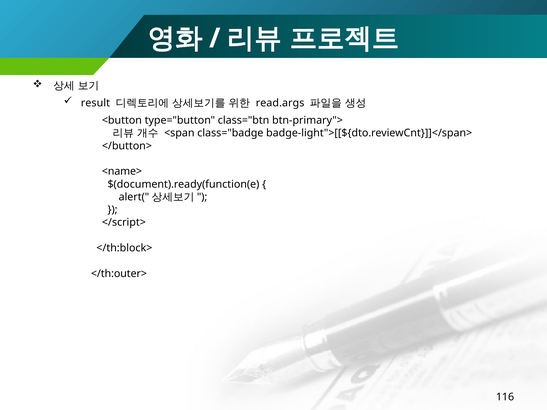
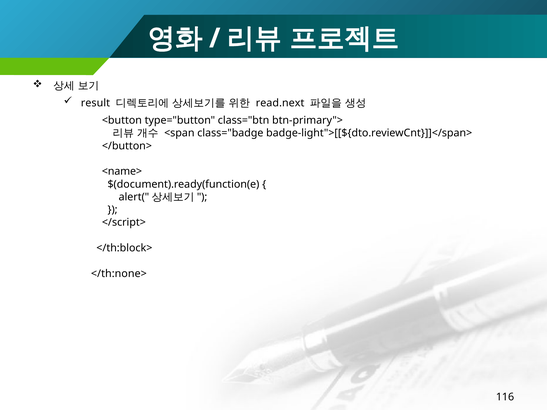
read.args: read.args -> read.next
</th:outer>: </th:outer> -> </th:none>
